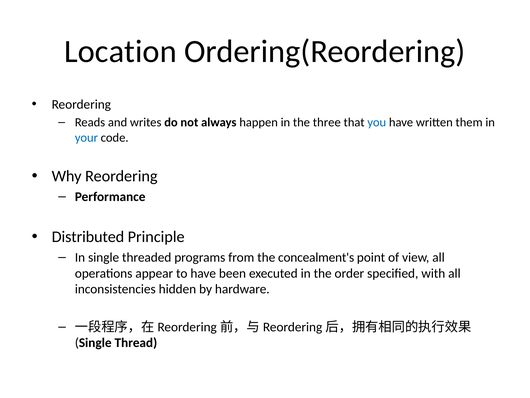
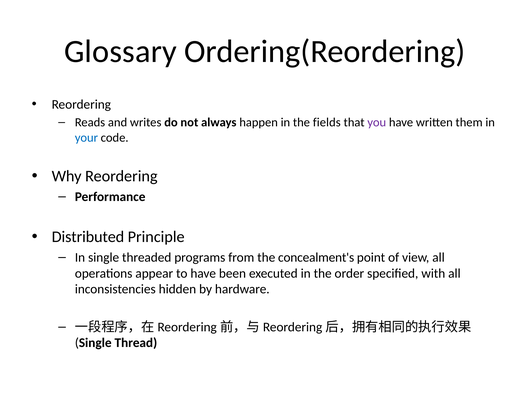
Location: Location -> Glossary
three: three -> fields
you colour: blue -> purple
